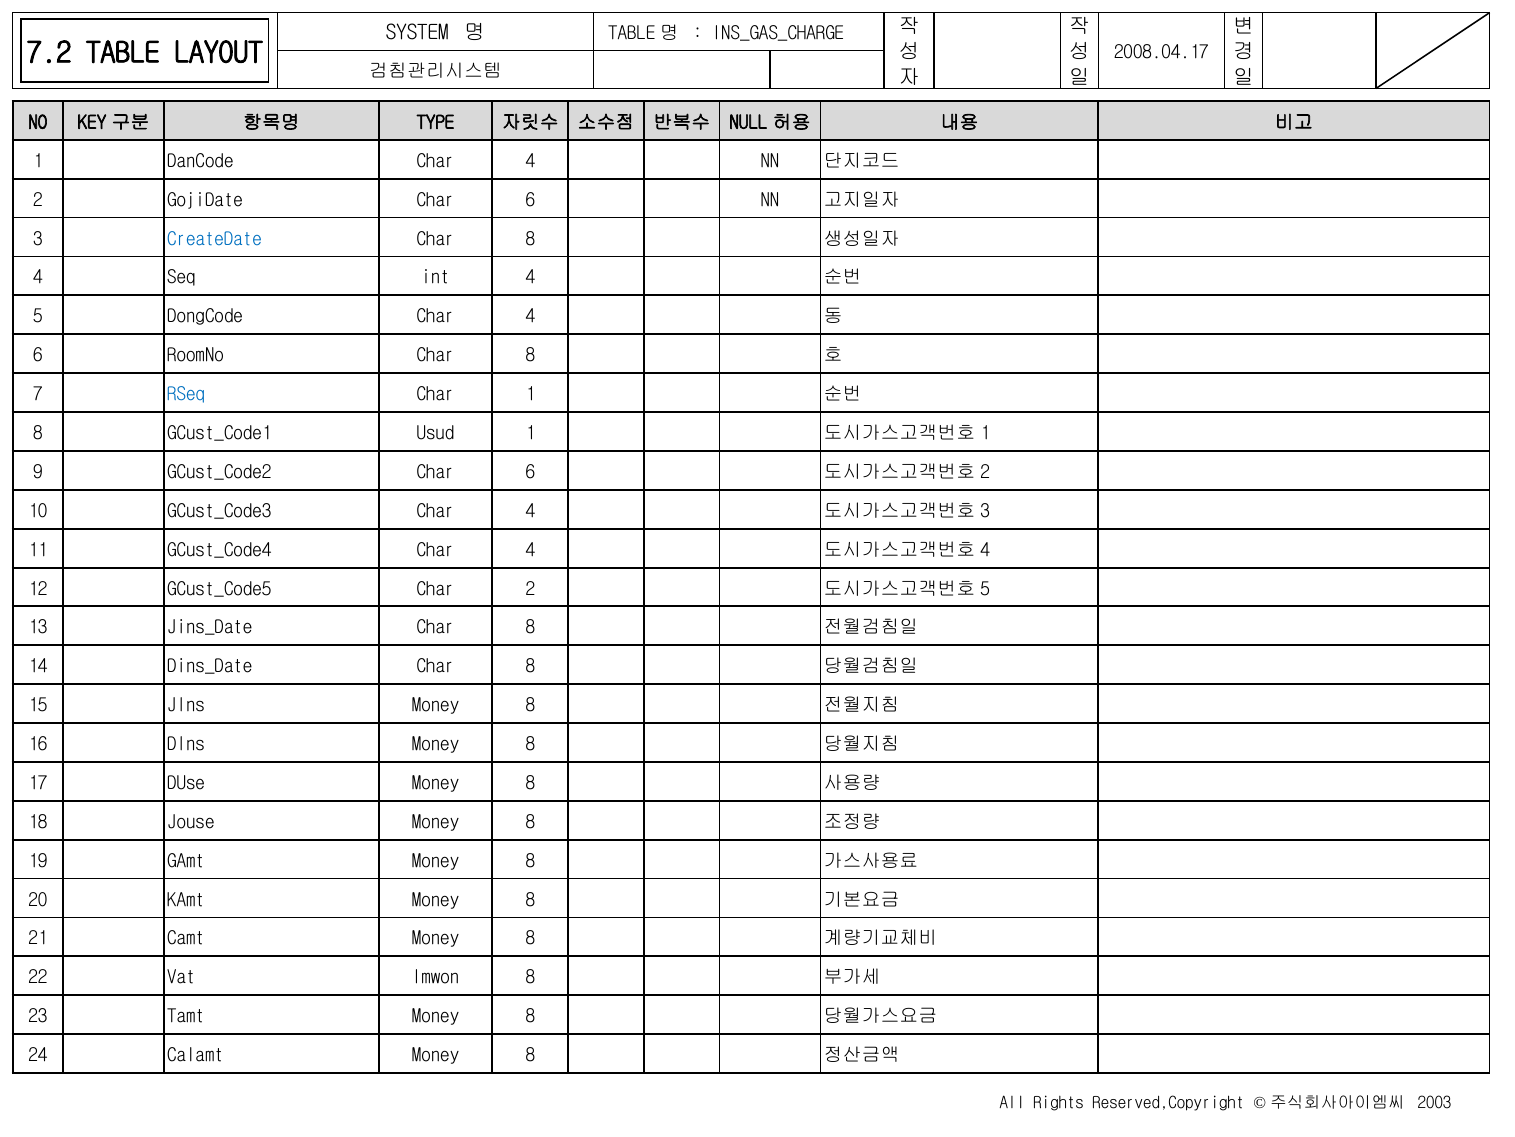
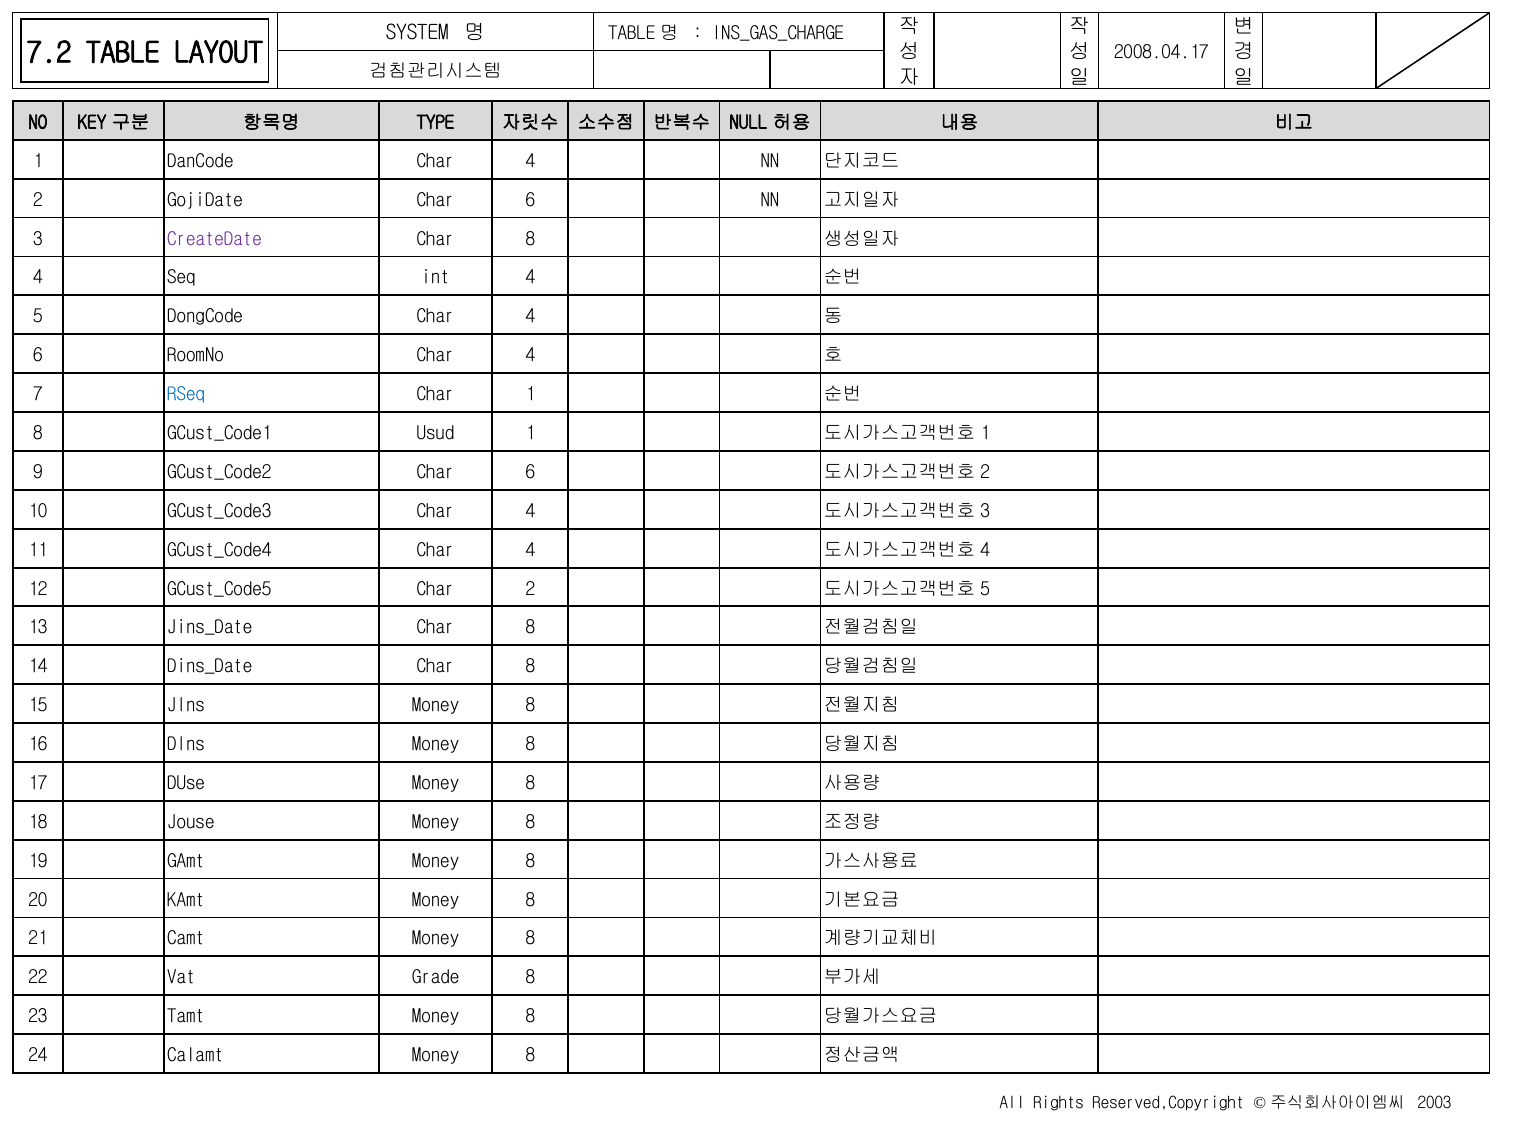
CreateDate colour: blue -> purple
RoomNo Char 8: 8 -> 4
Imwon: Imwon -> Grade
